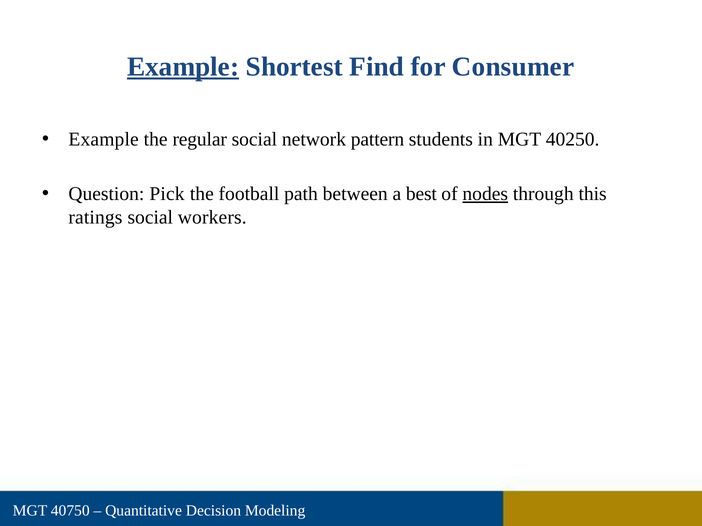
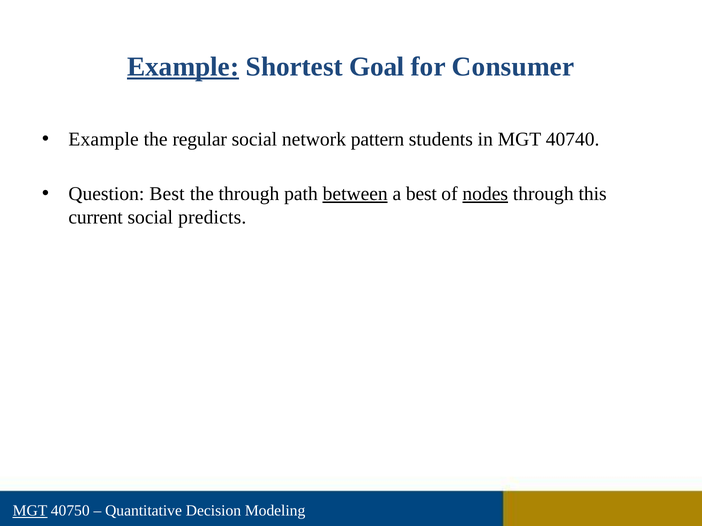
Find: Find -> Goal
40250: 40250 -> 40740
Question Pick: Pick -> Best
the football: football -> through
between underline: none -> present
ratings: ratings -> current
workers: workers -> predicts
MGT at (30, 511) underline: none -> present
